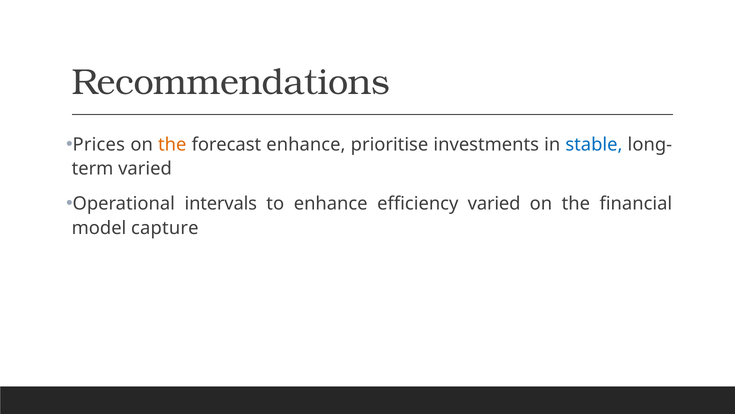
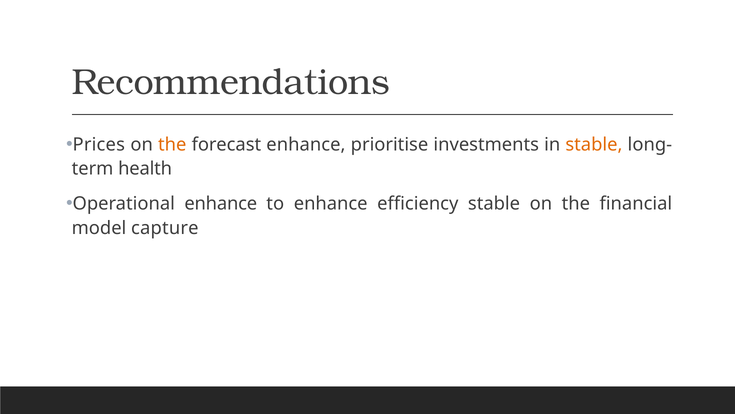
stable at (594, 144) colour: blue -> orange
varied at (145, 169): varied -> health
Operational intervals: intervals -> enhance
efficiency varied: varied -> stable
